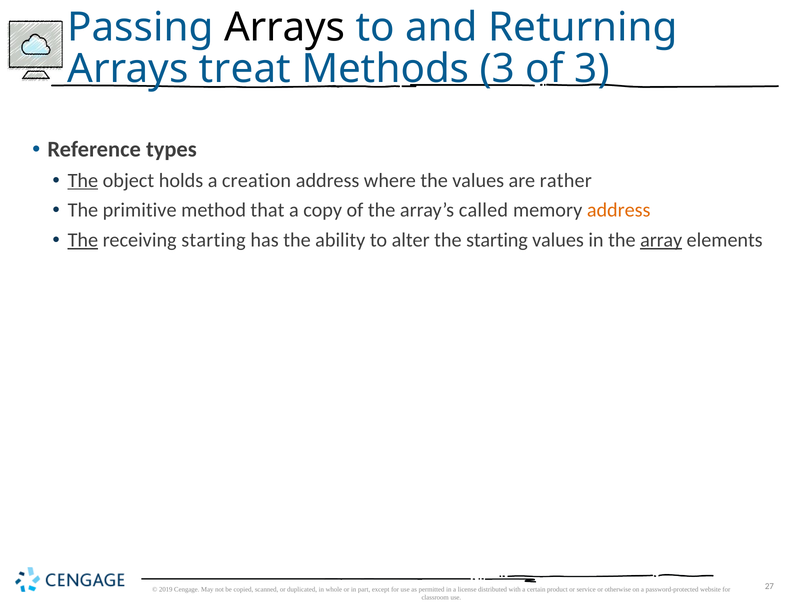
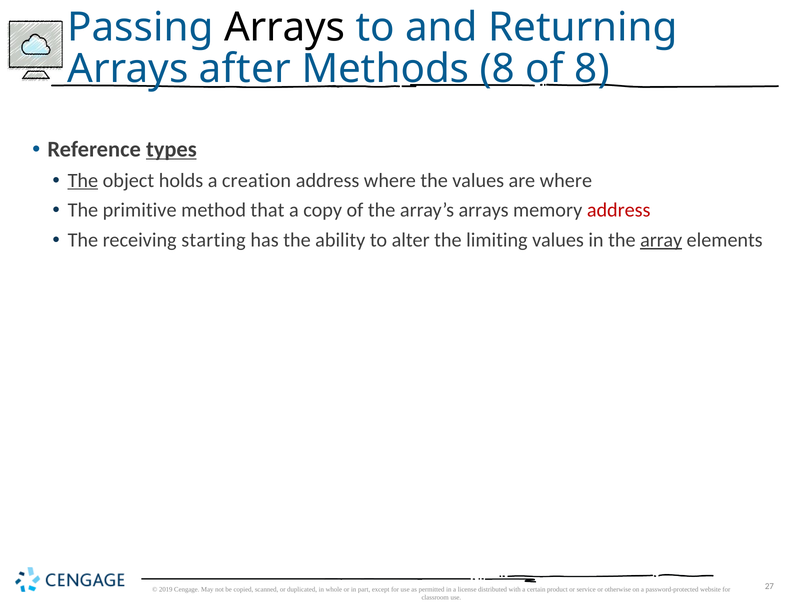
treat: treat -> after
Methods 3: 3 -> 8
of 3: 3 -> 8
types underline: none -> present
are rather: rather -> where
array’s called: called -> arrays
address at (619, 210) colour: orange -> red
The at (83, 240) underline: present -> none
the starting: starting -> limiting
